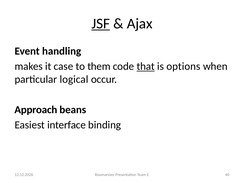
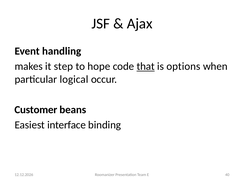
JSF underline: present -> none
case: case -> step
them: them -> hope
Approach: Approach -> Customer
